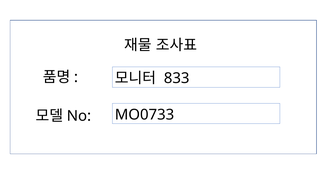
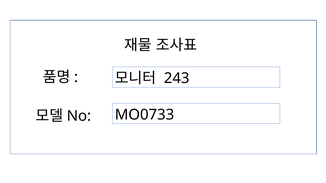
833: 833 -> 243
